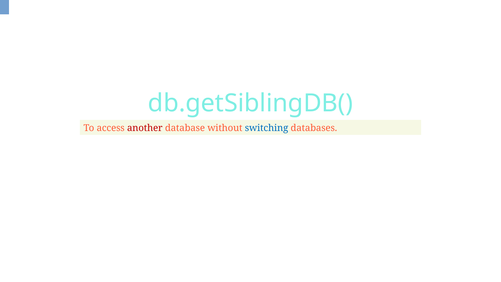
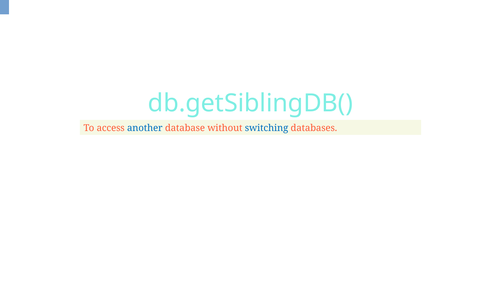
another colour: red -> blue
